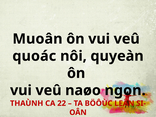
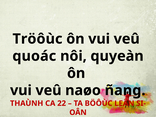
Muoân: Muoân -> Tröôùc
ngon: ngon -> ñang
